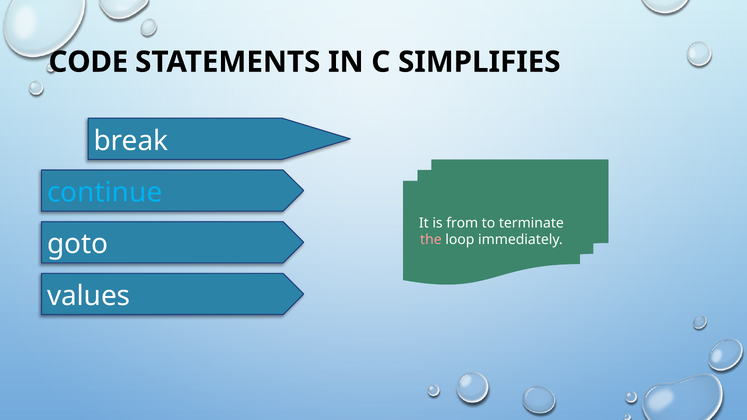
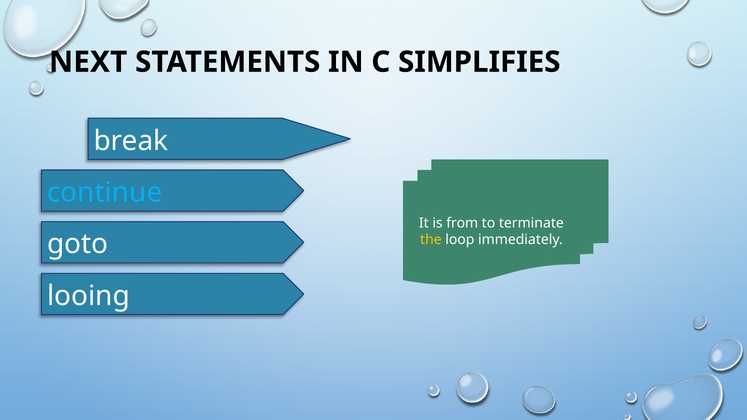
CODE: CODE -> NEXT
the colour: pink -> yellow
values: values -> looing
